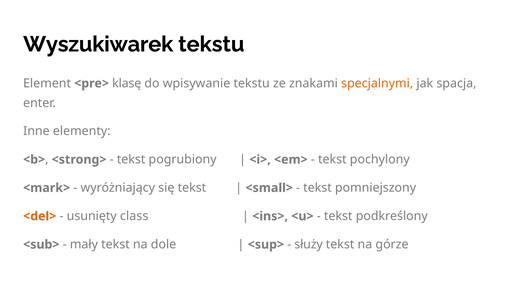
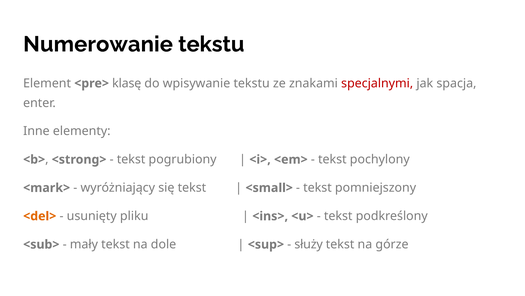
Wyszukiwarek: Wyszukiwarek -> Numerowanie
specjalnymi colour: orange -> red
class: class -> pliku
